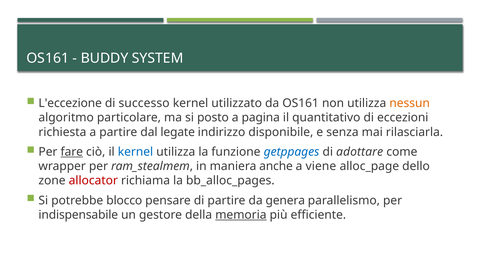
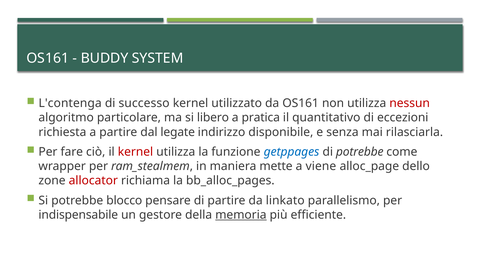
L'eccezione: L'eccezione -> L'contenga
nessun colour: orange -> red
posto: posto -> libero
pagina: pagina -> pratica
fare underline: present -> none
kernel at (135, 152) colour: blue -> red
di adottare: adottare -> potrebbe
anche: anche -> mette
genera: genera -> linkato
